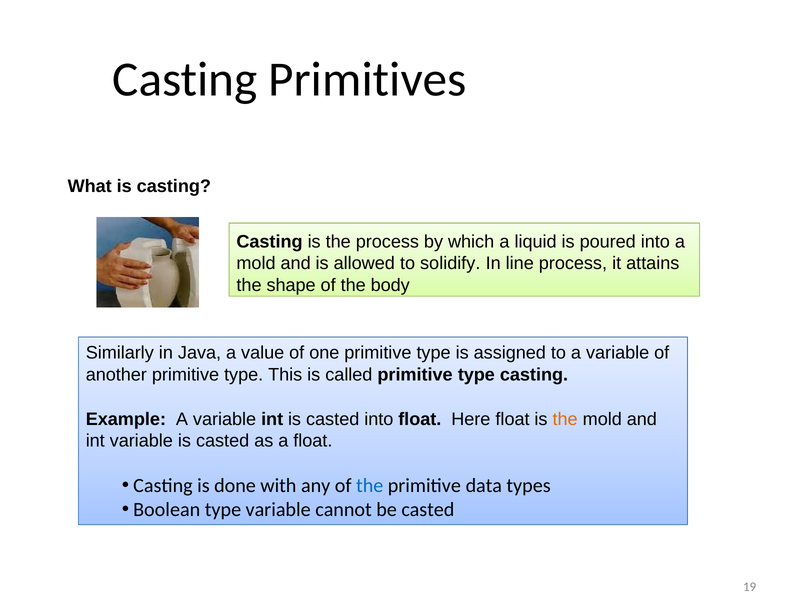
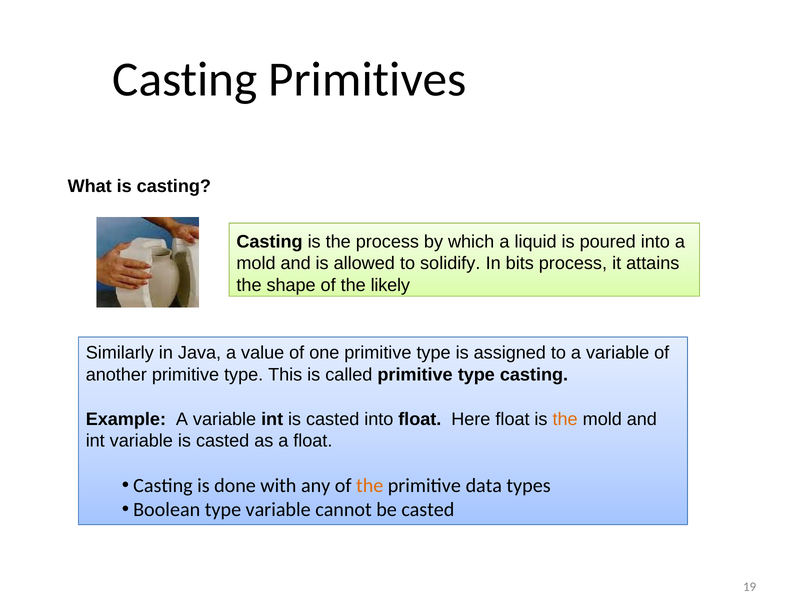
line: line -> bits
body: body -> likely
the at (370, 486) colour: blue -> orange
